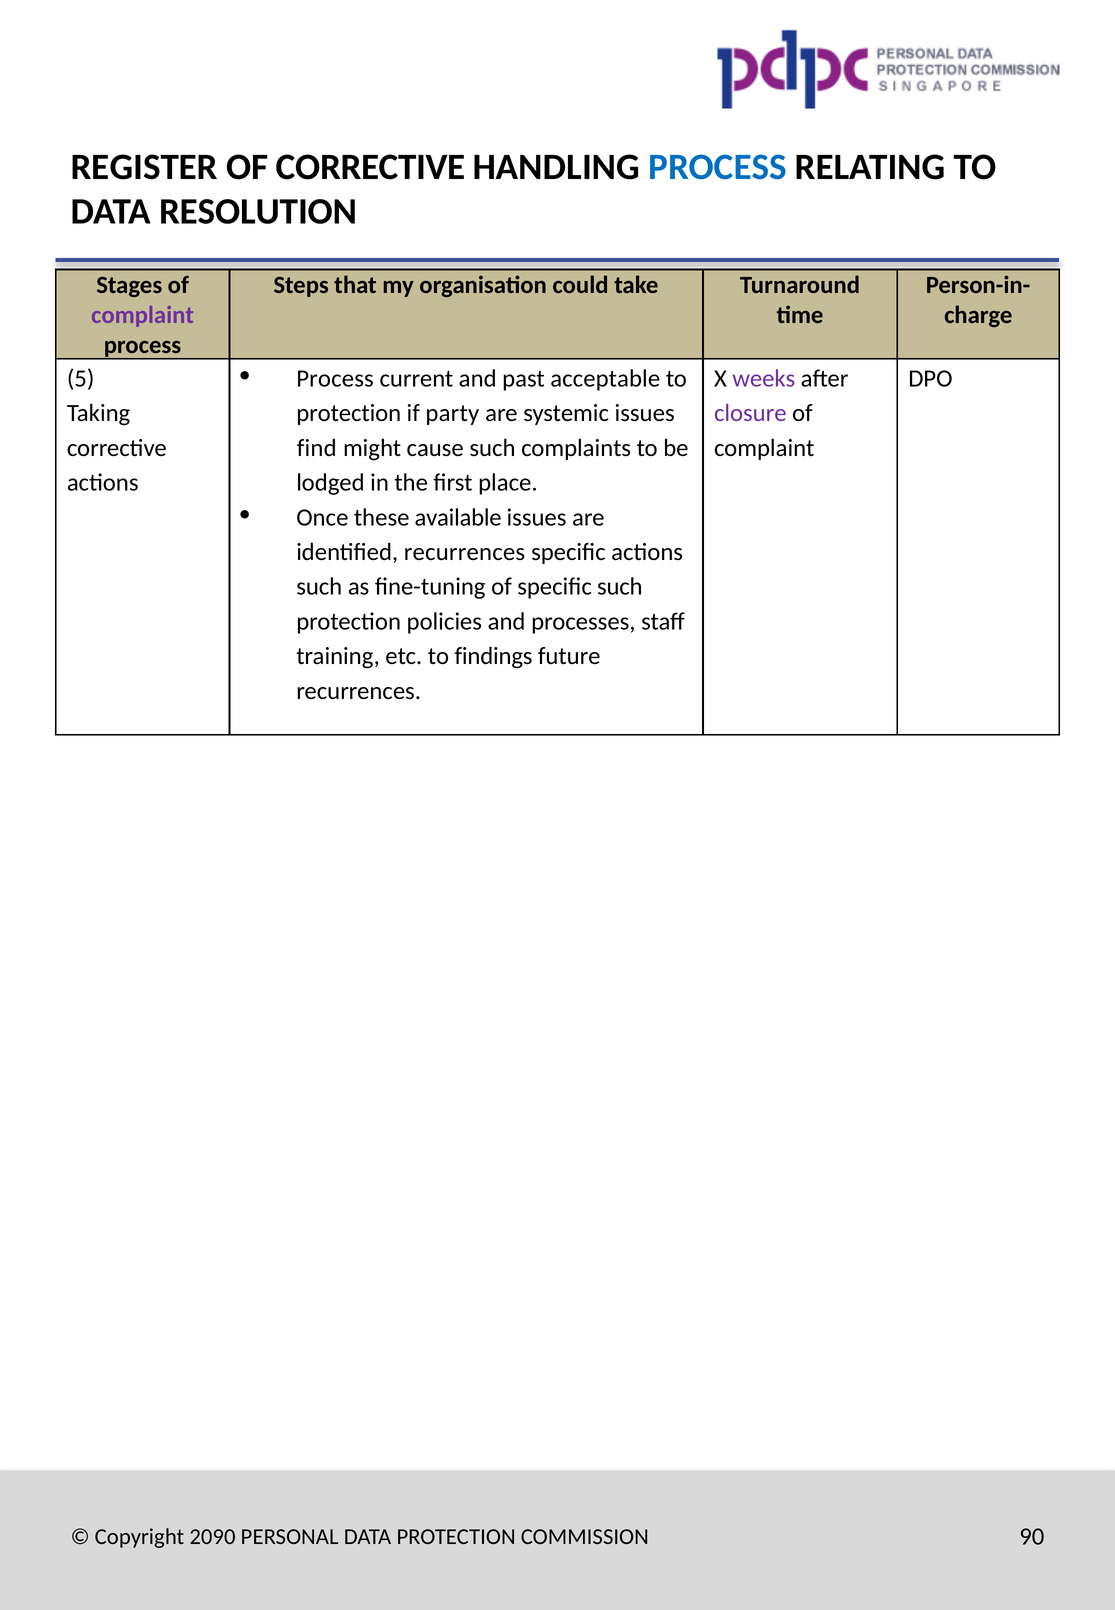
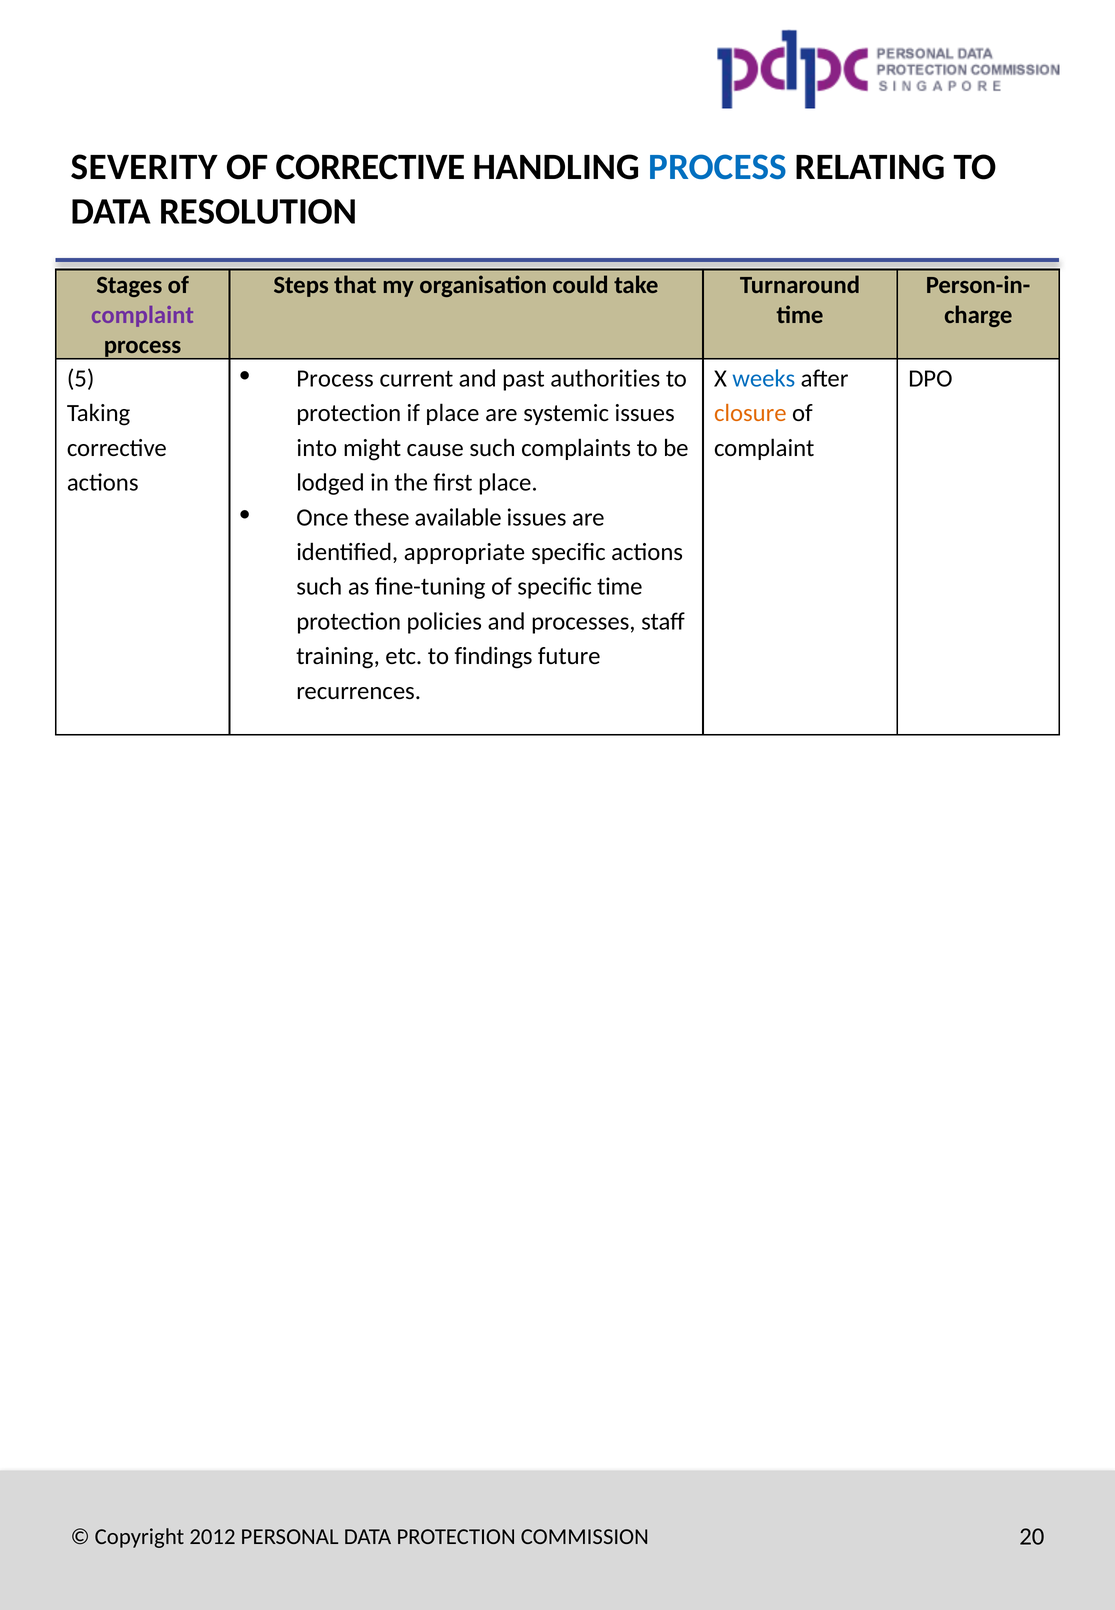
REGISTER: REGISTER -> SEVERITY
acceptable: acceptable -> authorities
weeks colour: purple -> blue
if party: party -> place
closure colour: purple -> orange
find: find -> into
identified recurrences: recurrences -> appropriate
specific such: such -> time
2090: 2090 -> 2012
90: 90 -> 20
